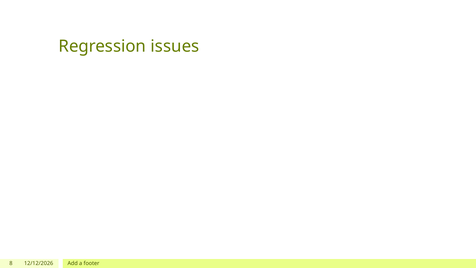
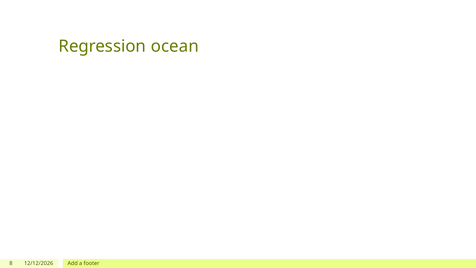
issues: issues -> ocean
